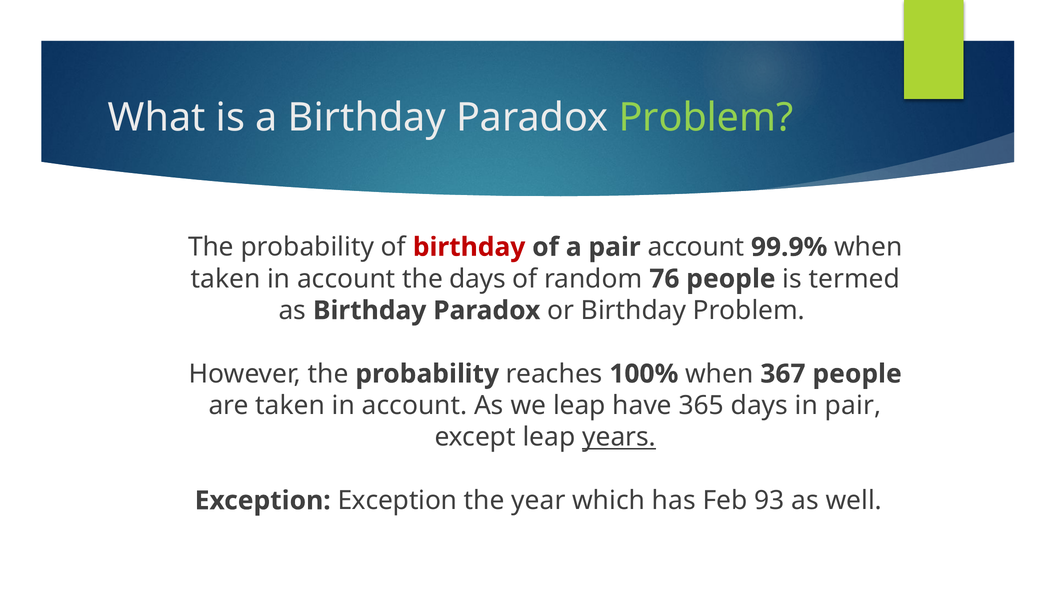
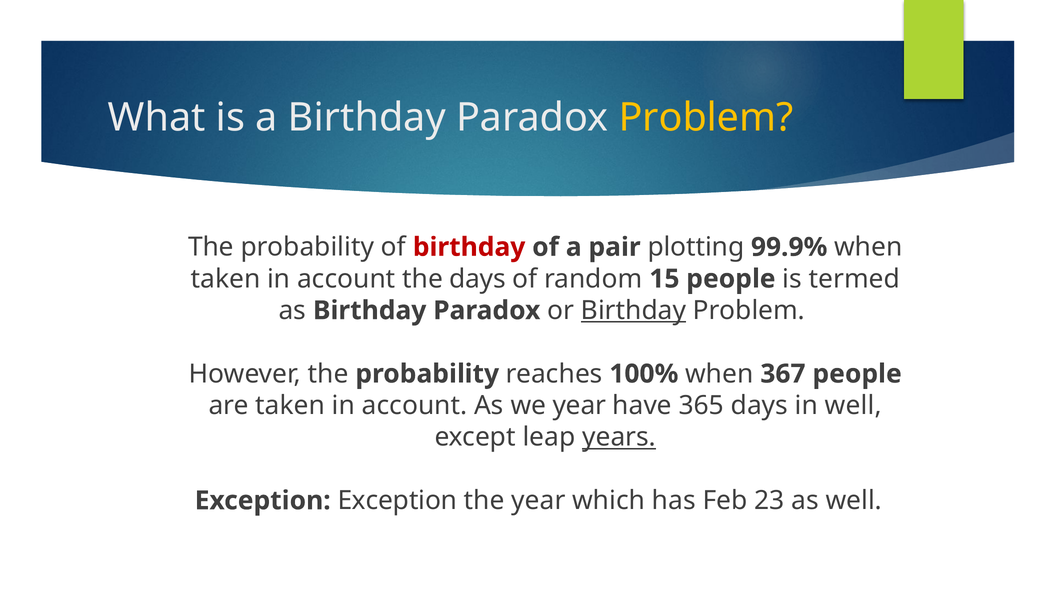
Problem at (706, 118) colour: light green -> yellow
pair account: account -> plotting
76: 76 -> 15
Birthday at (634, 311) underline: none -> present
we leap: leap -> year
in pair: pair -> well
93: 93 -> 23
